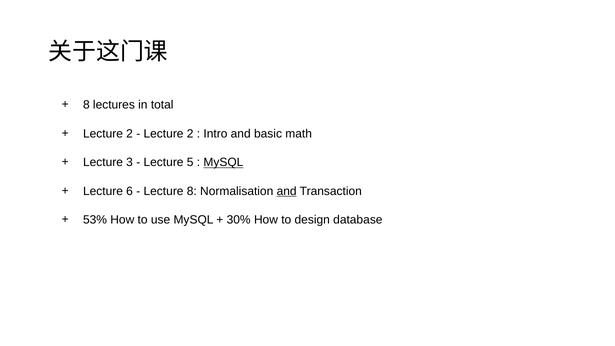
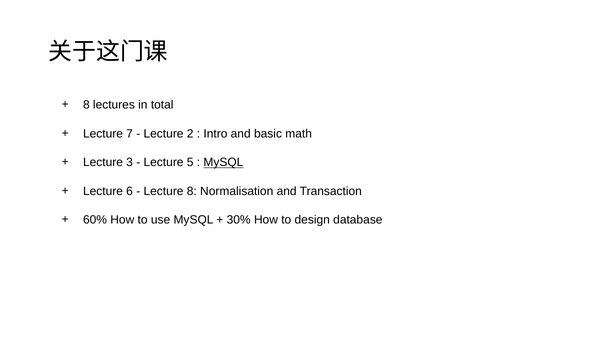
2 at (130, 134): 2 -> 7
and at (287, 191) underline: present -> none
53%: 53% -> 60%
